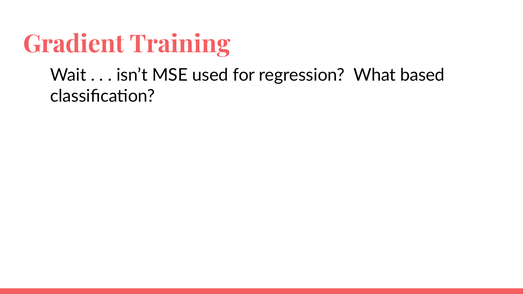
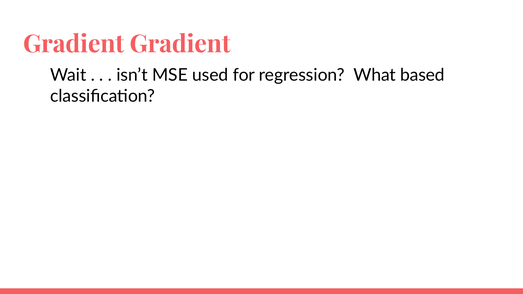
Gradient Training: Training -> Gradient
